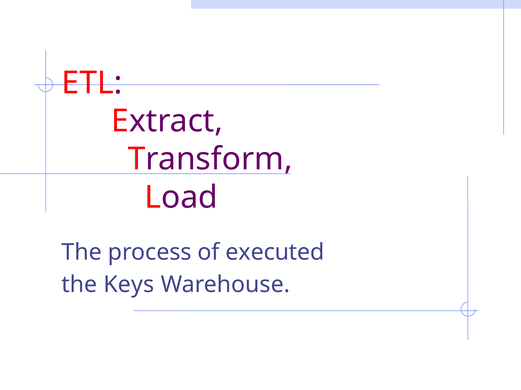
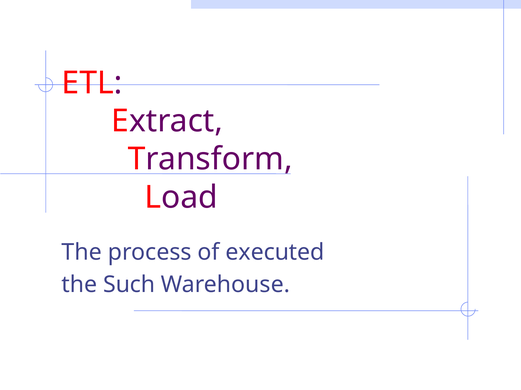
Keys: Keys -> Such
